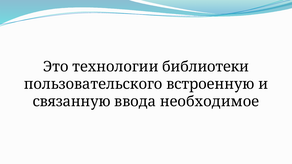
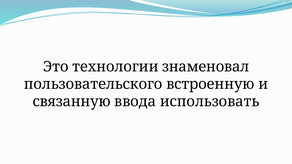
библиотеки: библиотеки -> знаменовал
необходимое: необходимое -> использовать
